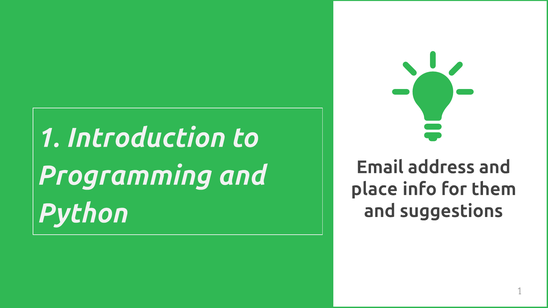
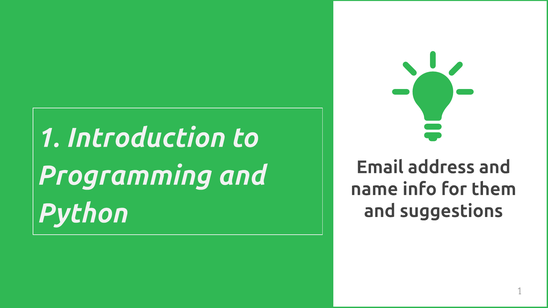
place: place -> name
